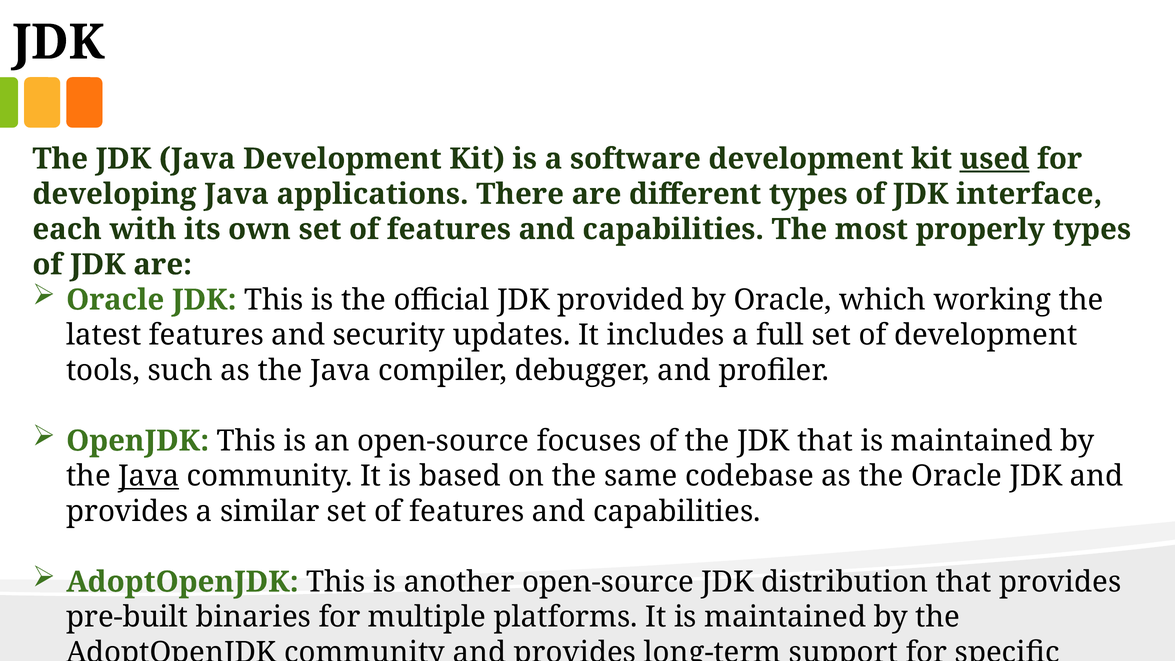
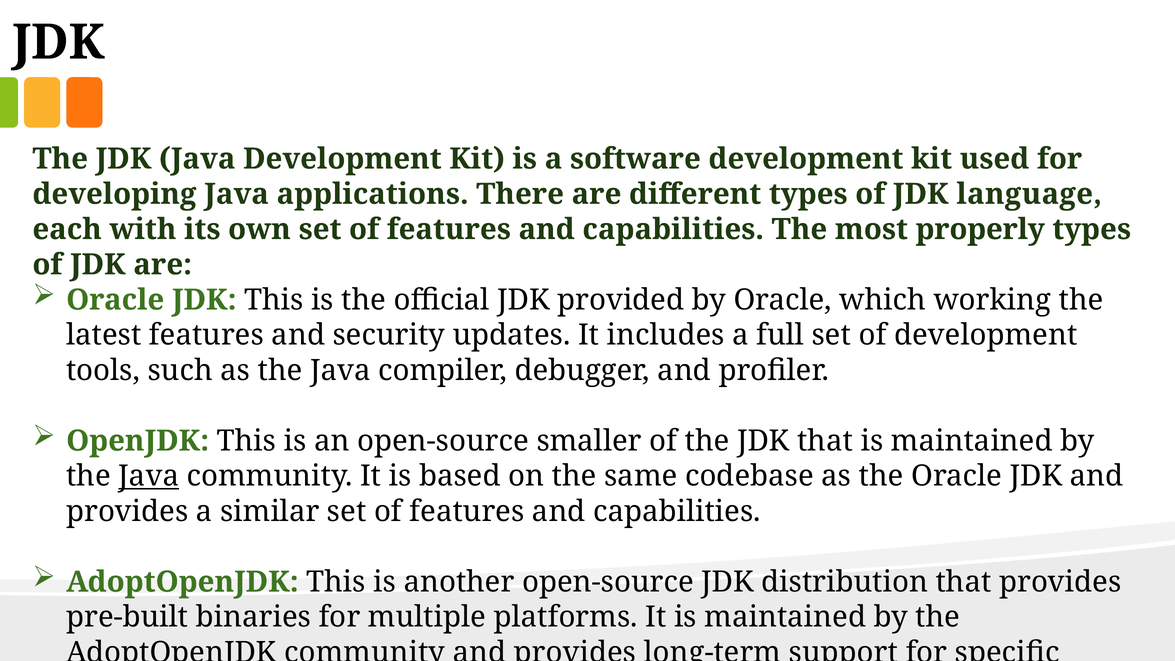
used underline: present -> none
interface: interface -> language
focuses: focuses -> smaller
